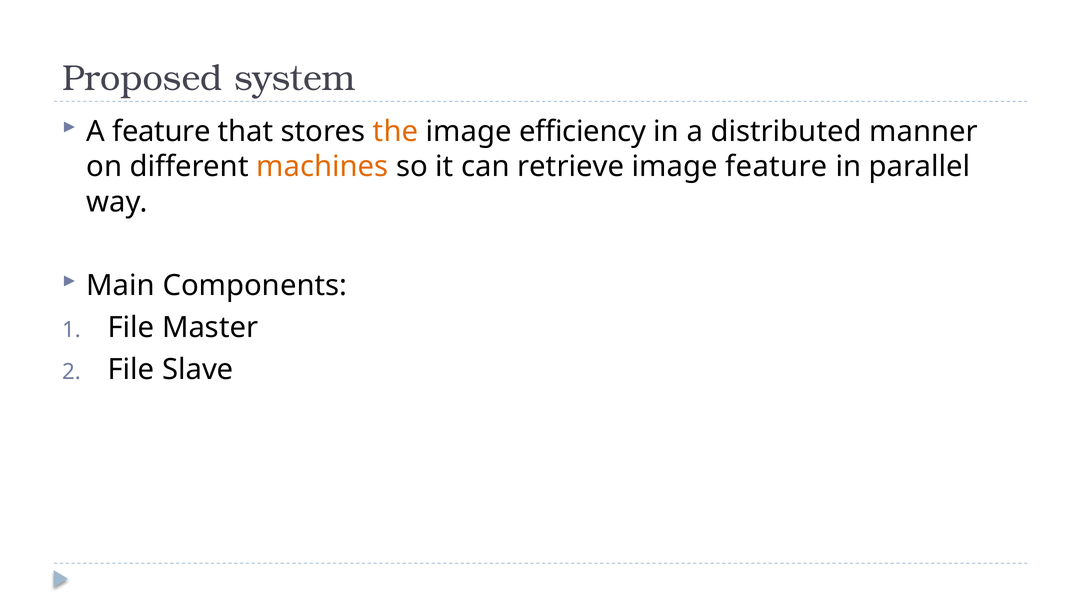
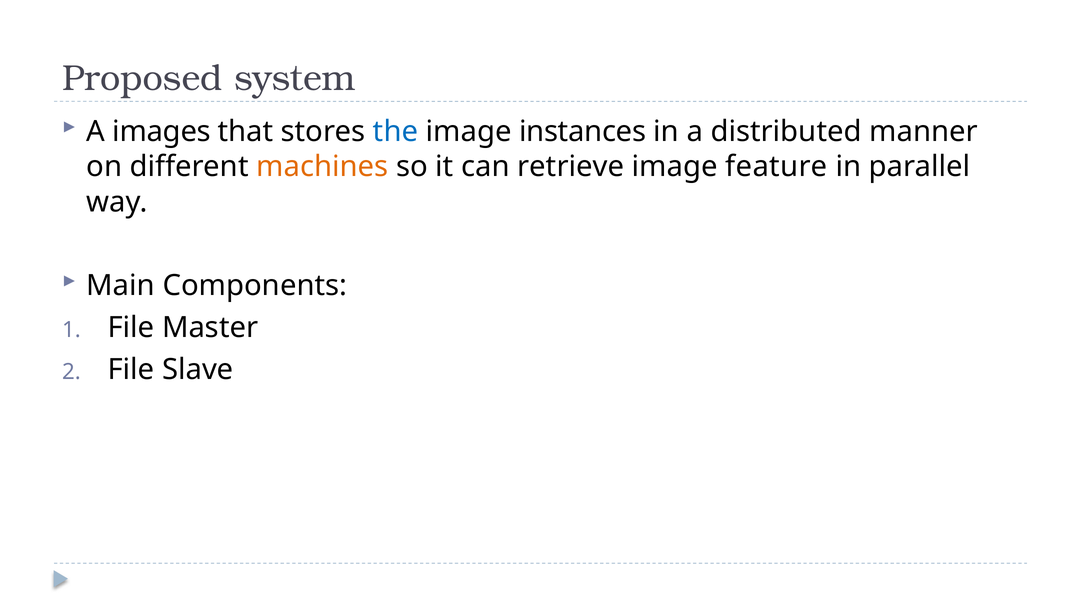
A feature: feature -> images
the colour: orange -> blue
efficiency: efficiency -> instances
